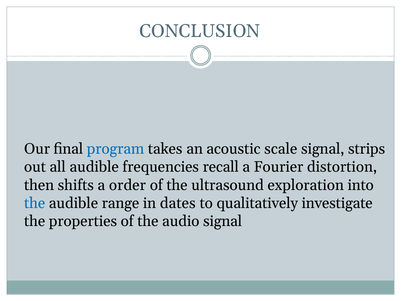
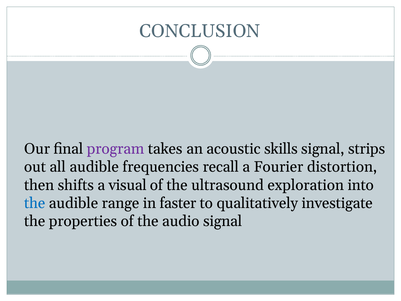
program colour: blue -> purple
scale: scale -> skills
order: order -> visual
dates: dates -> faster
